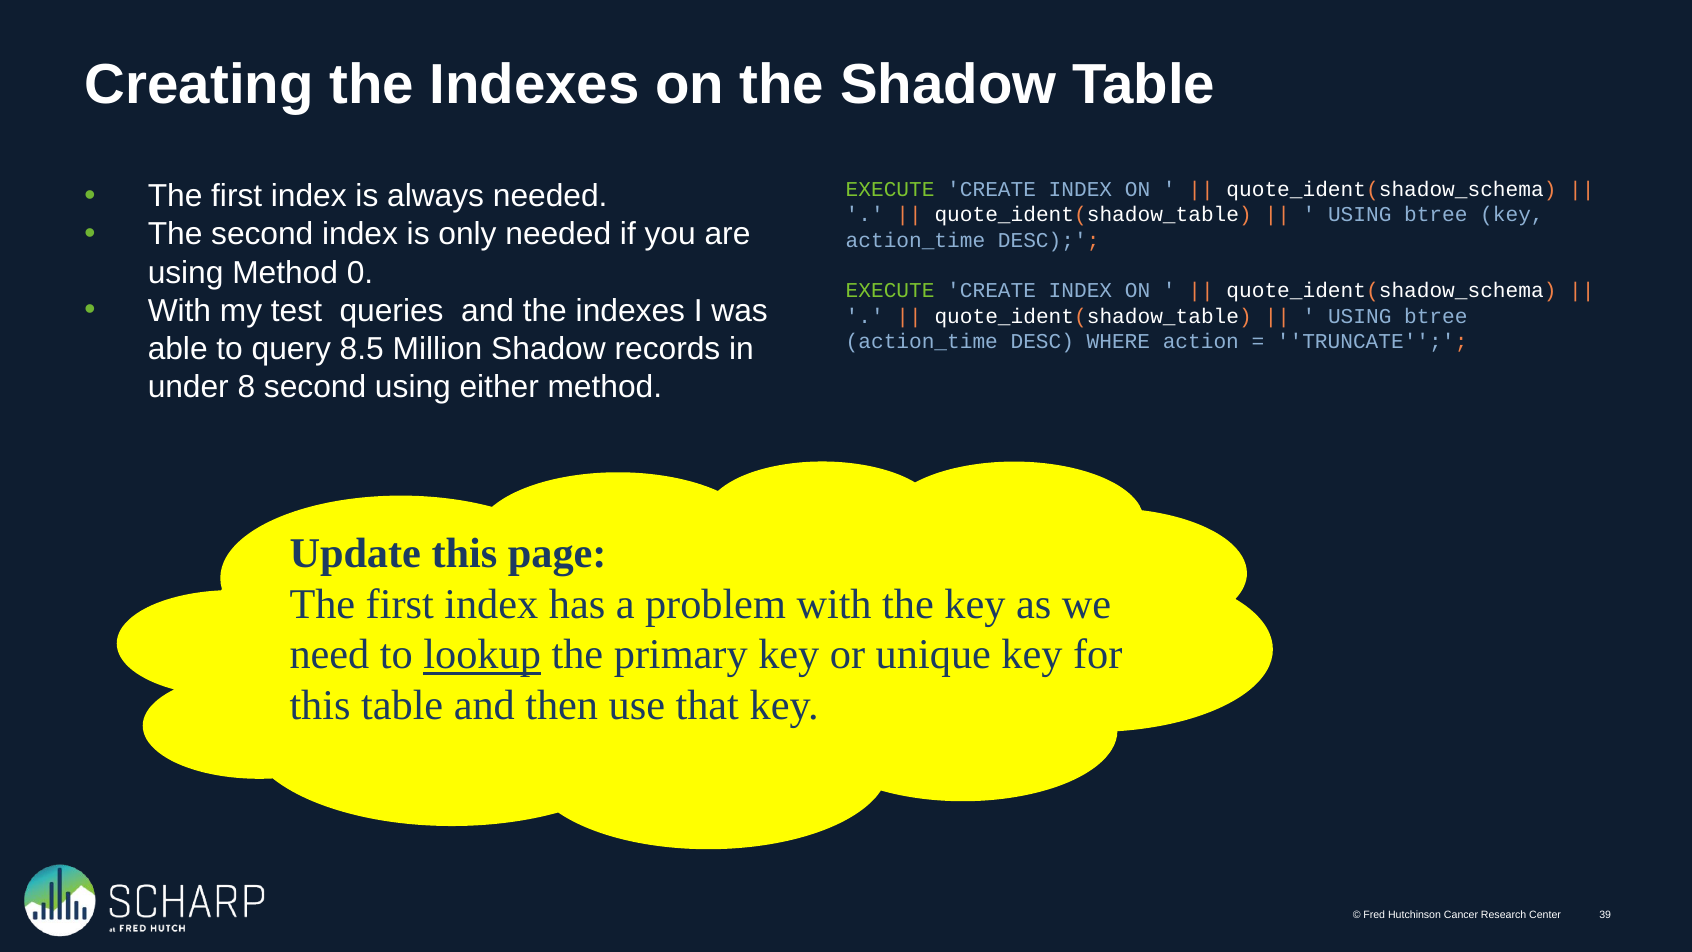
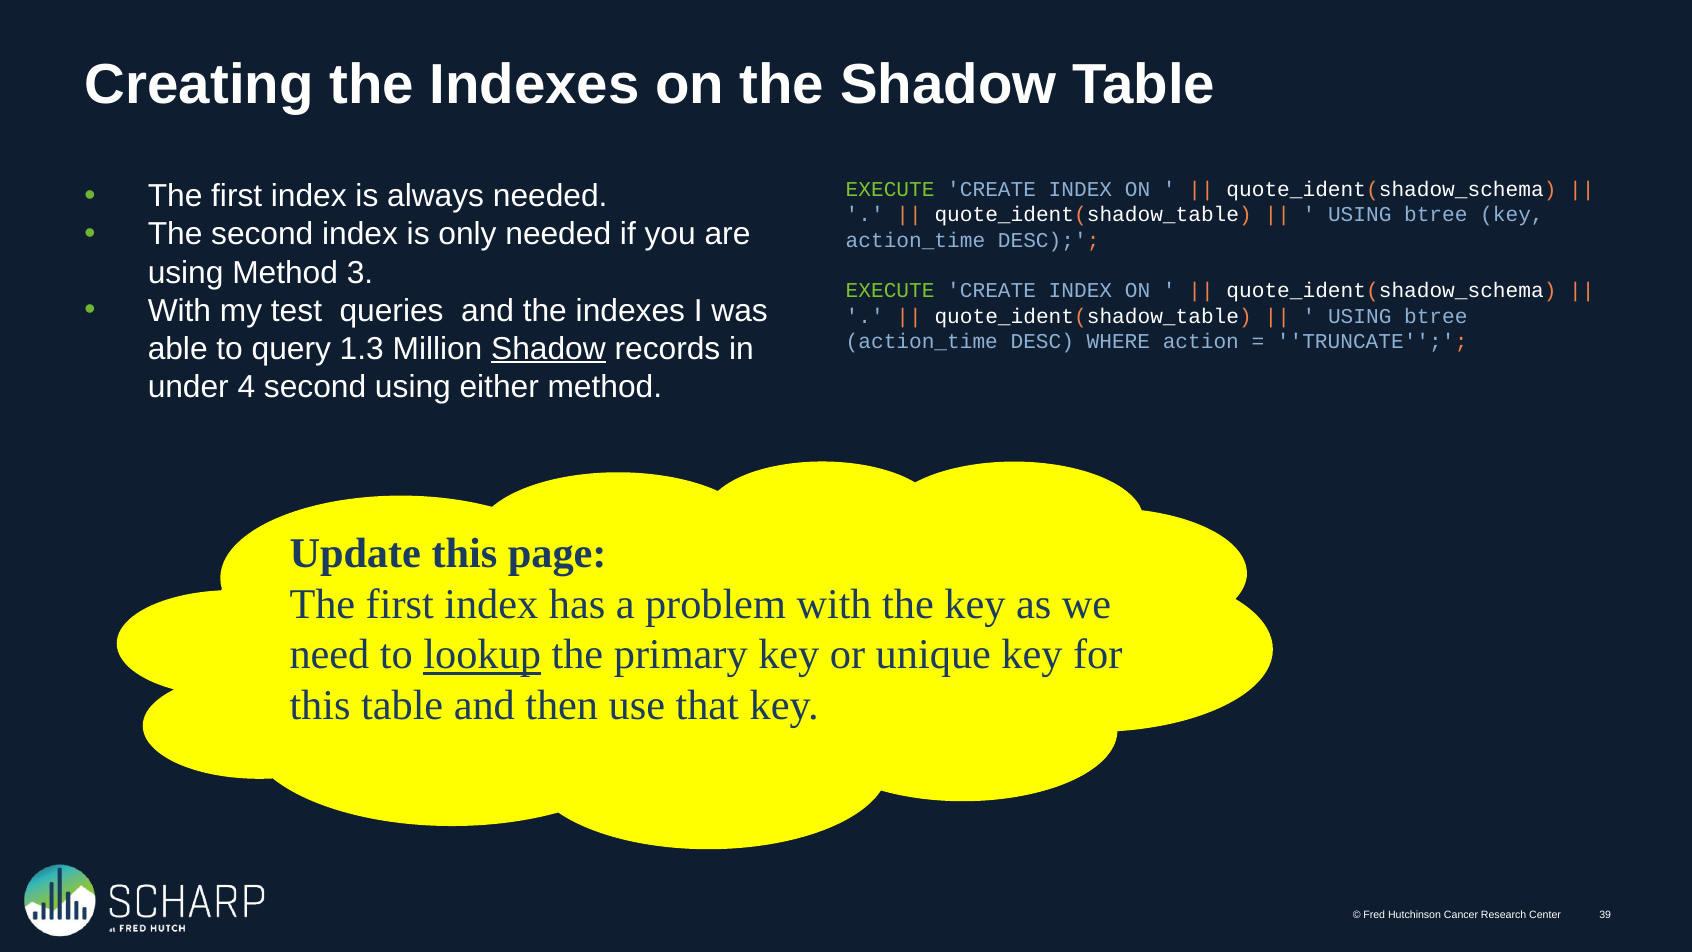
0: 0 -> 3
8.5: 8.5 -> 1.3
Shadow at (548, 349) underline: none -> present
8: 8 -> 4
